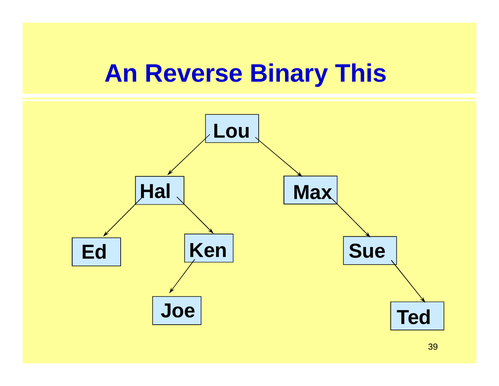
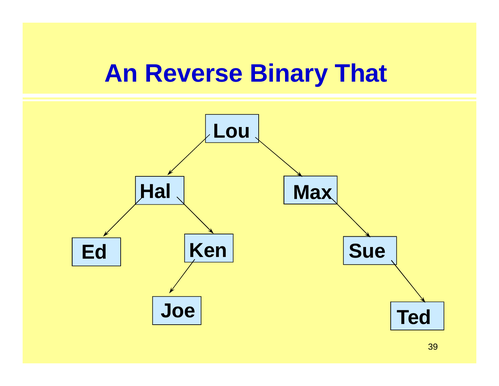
This: This -> That
